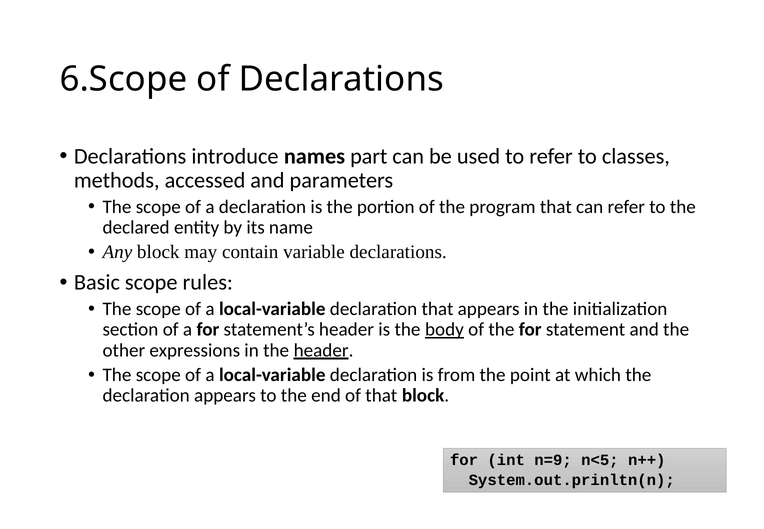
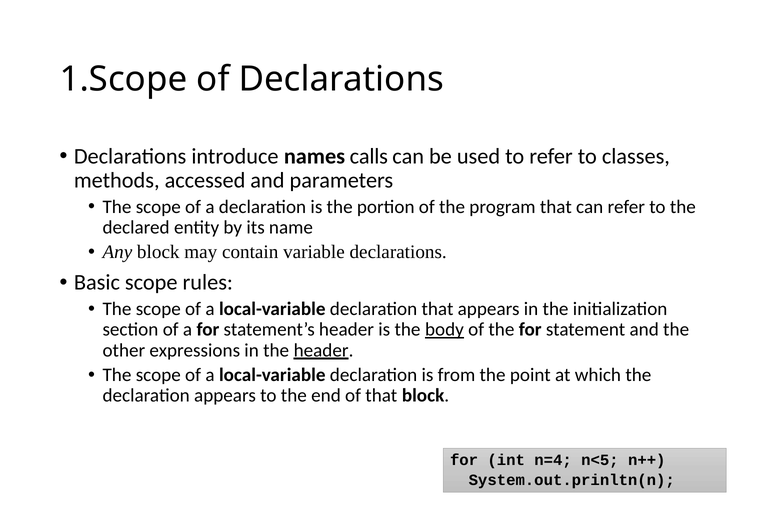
6.Scope: 6.Scope -> 1.Scope
part: part -> calls
n=9: n=9 -> n=4
